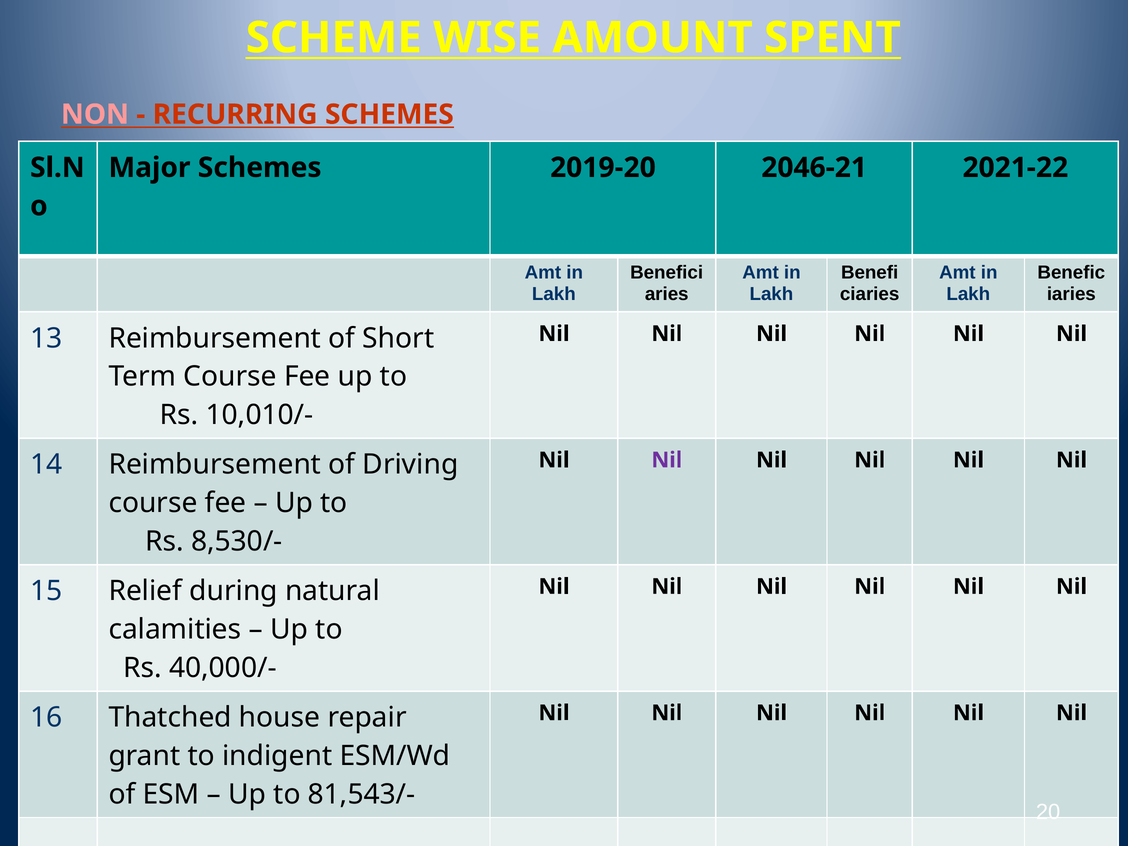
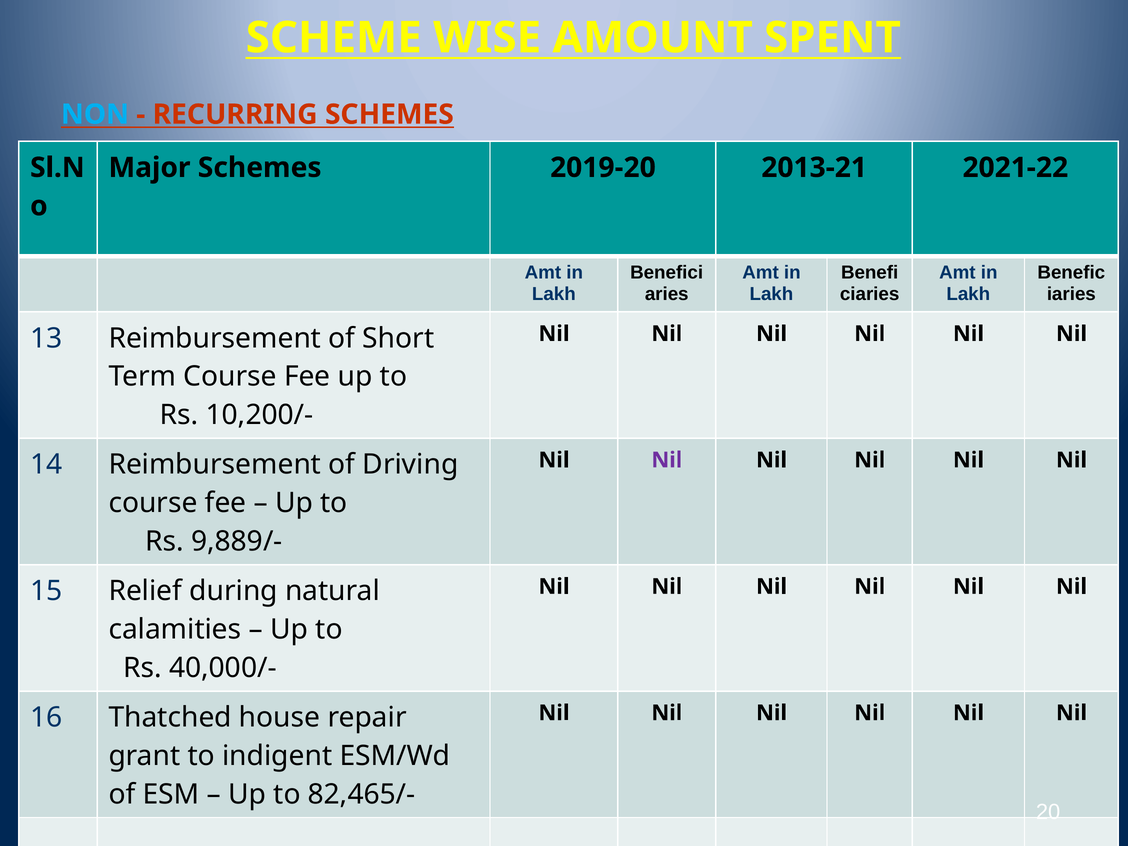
NON colour: pink -> light blue
2046-21: 2046-21 -> 2013-21
10,010/-: 10,010/- -> 10,200/-
8,530/-: 8,530/- -> 9,889/-
81,543/-: 81,543/- -> 82,465/-
